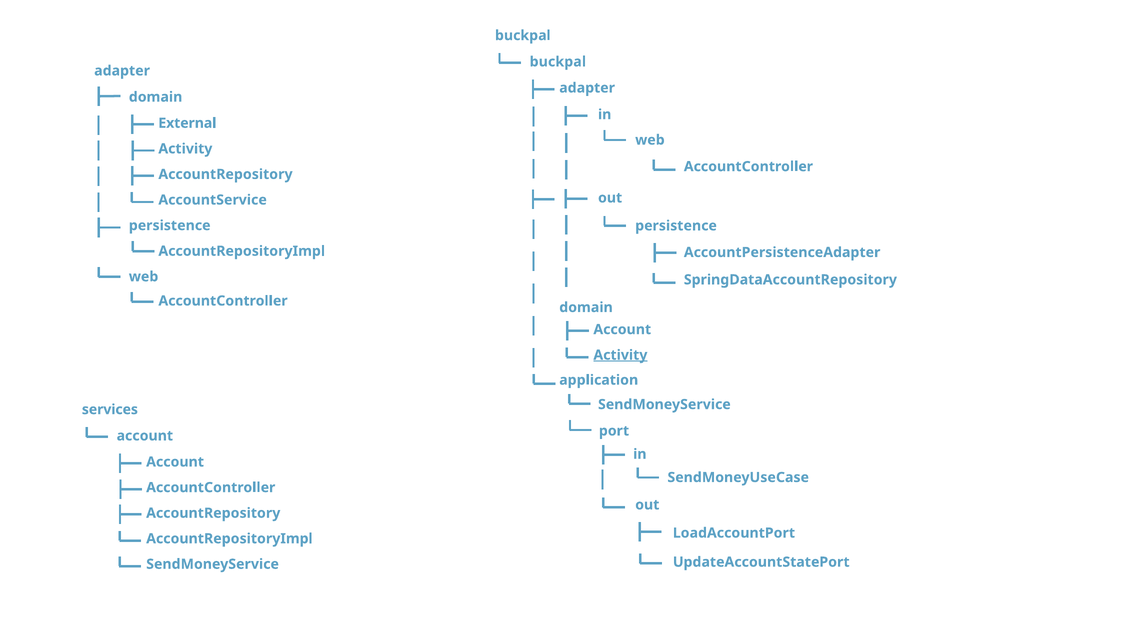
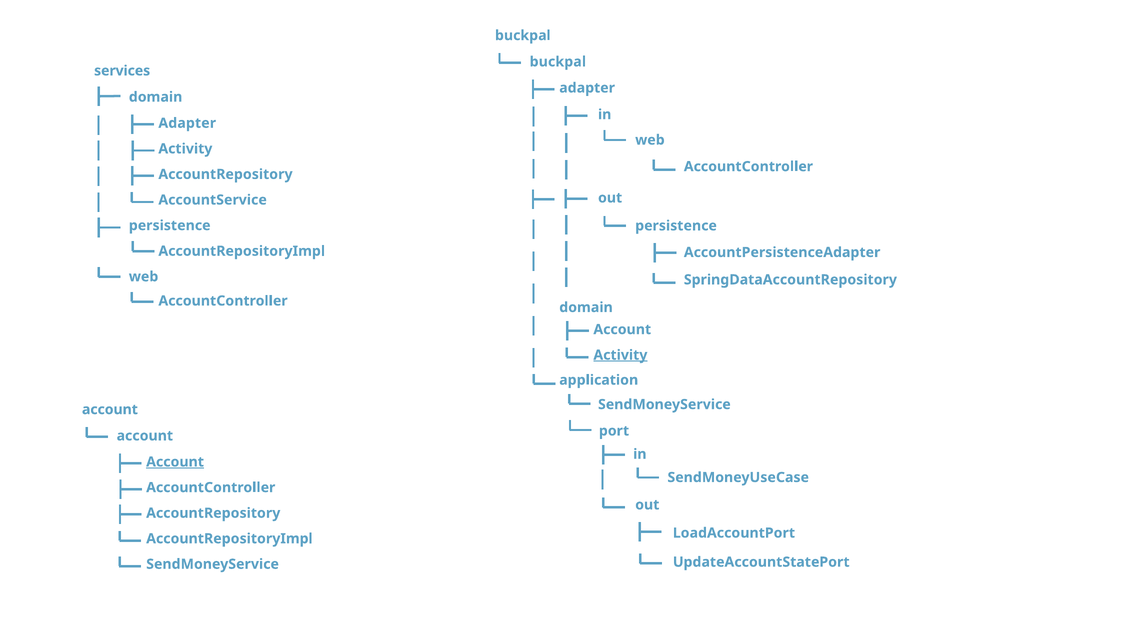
adapter at (122, 71): adapter -> services
External at (187, 123): External -> Adapter
services at (110, 409): services -> account
Account at (175, 461) underline: none -> present
